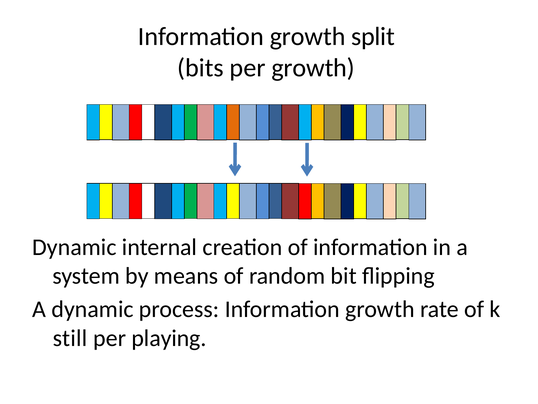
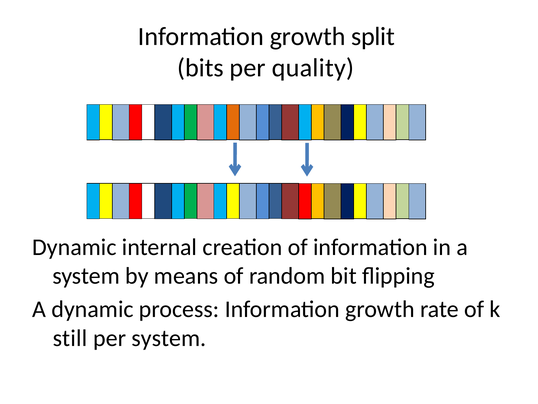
per growth: growth -> quality
per playing: playing -> system
